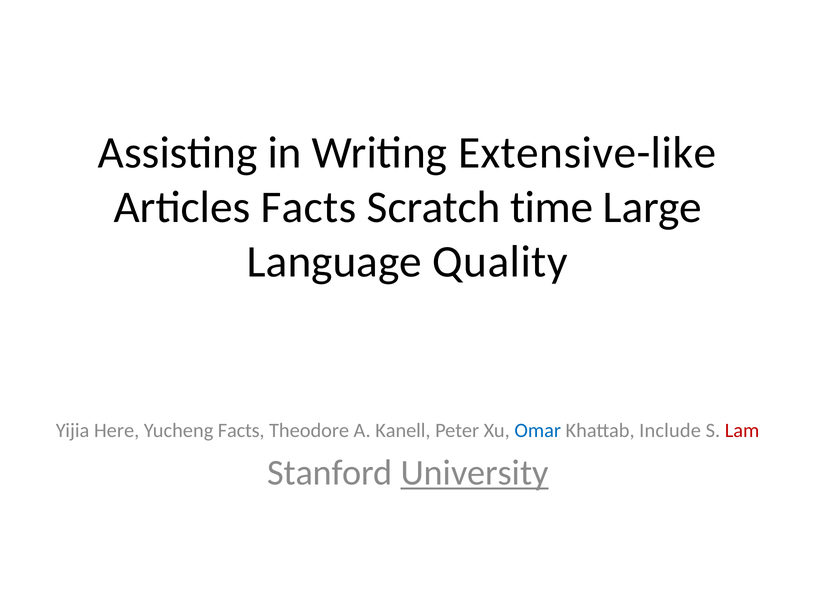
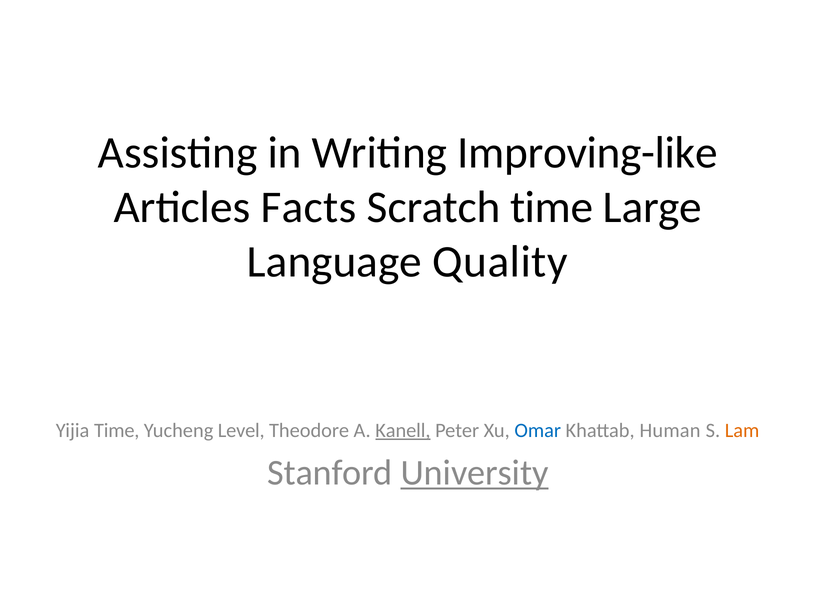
Extensive-like: Extensive-like -> Improving-like
Yijia Here: Here -> Time
Yucheng Facts: Facts -> Level
Kanell underline: none -> present
Include: Include -> Human
Lam colour: red -> orange
